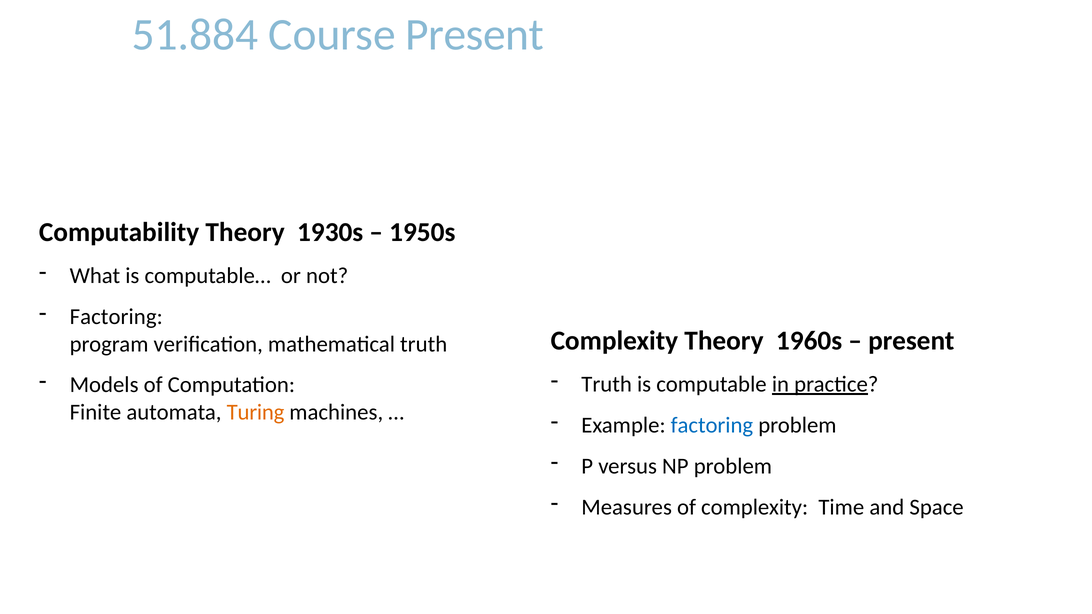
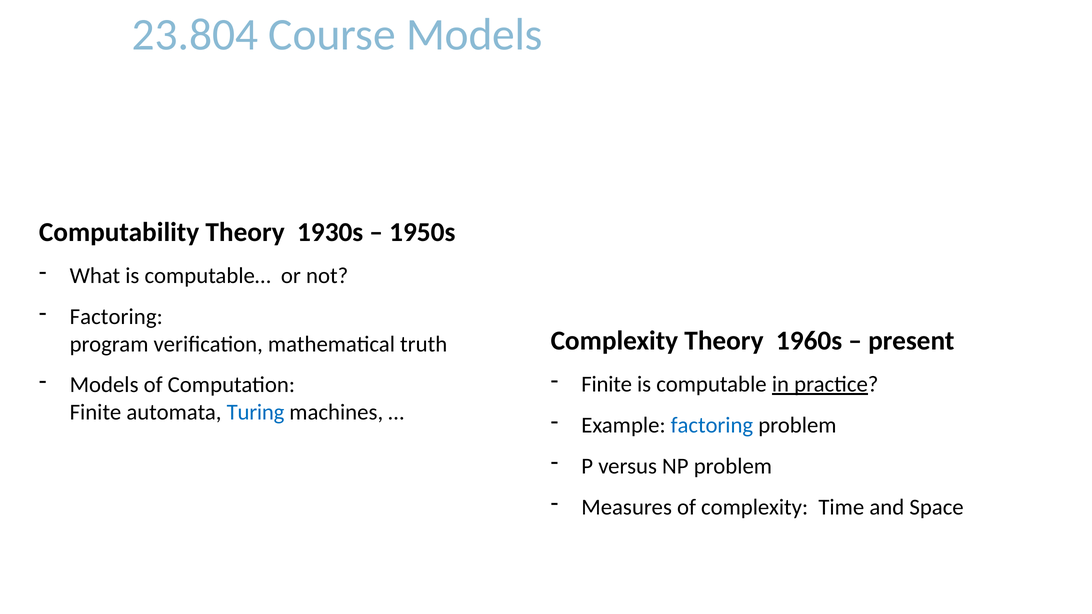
51.884: 51.884 -> 23.804
Course Present: Present -> Models
Truth at (607, 384): Truth -> Finite
Turing colour: orange -> blue
